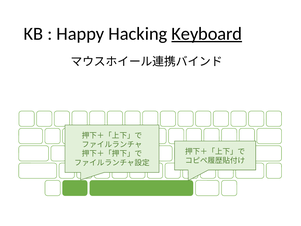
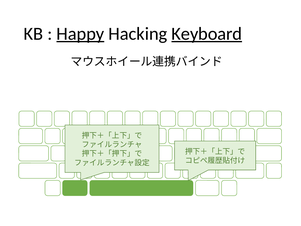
Happy underline: none -> present
